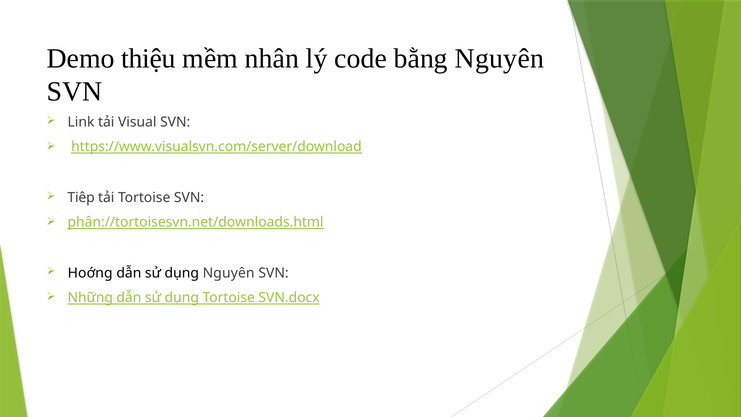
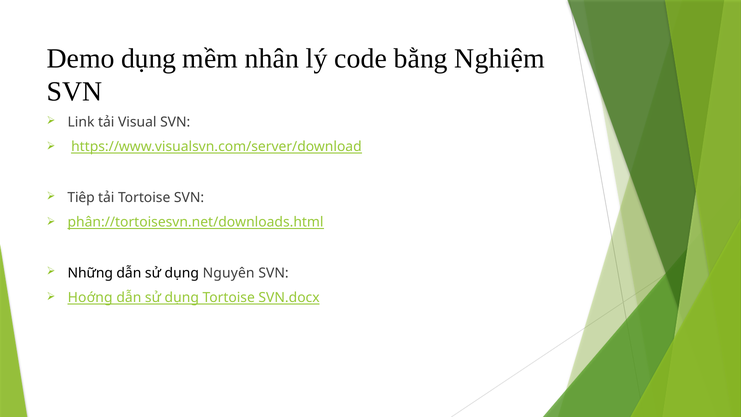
thiệu: thiệu -> dụng
bằng Nguyên: Nguyên -> Nghiệm
Hoớng: Hoớng -> Những
Những: Những -> Hoớng
